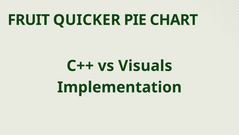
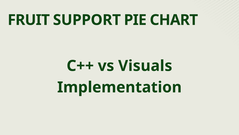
QUICKER: QUICKER -> SUPPORT
